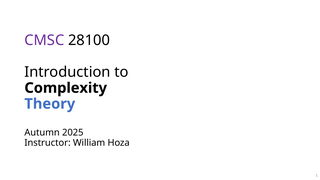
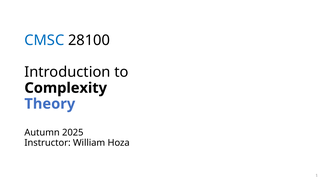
CMSC colour: purple -> blue
